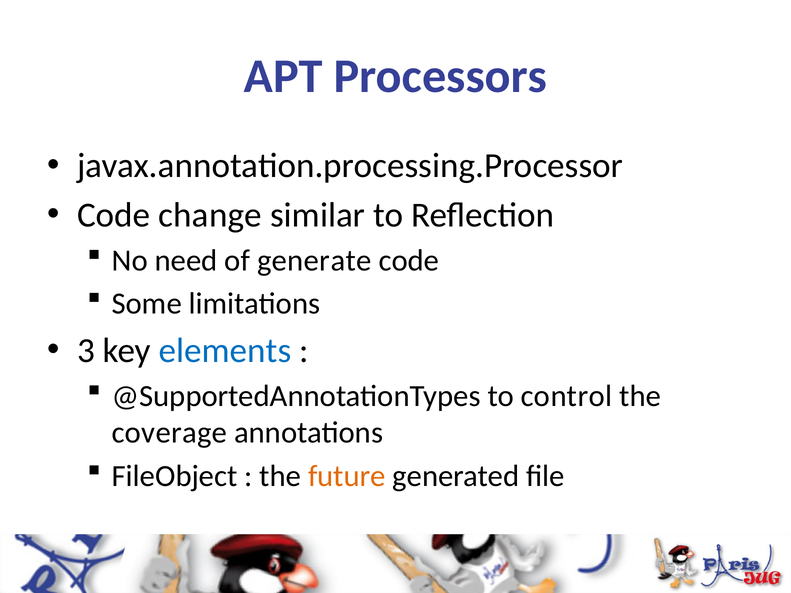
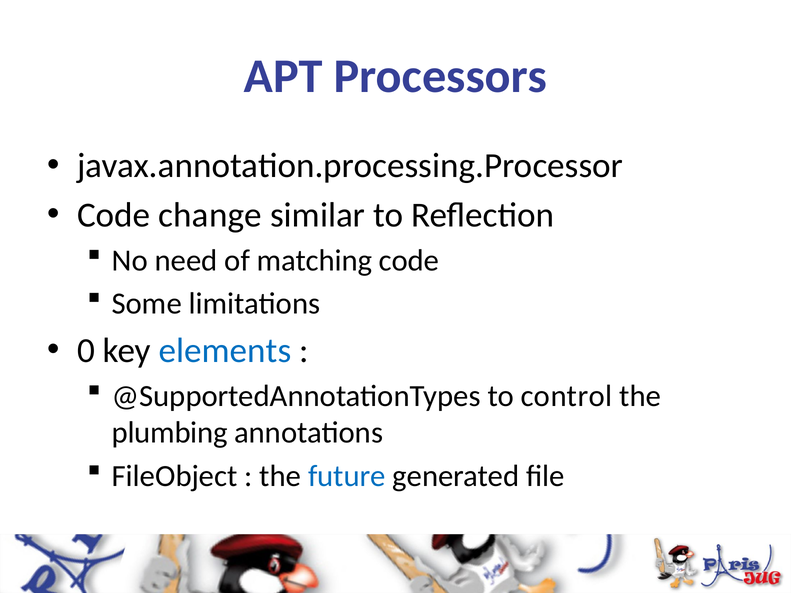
generate: generate -> matching
3: 3 -> 0
coverage: coverage -> plumbing
future colour: orange -> blue
